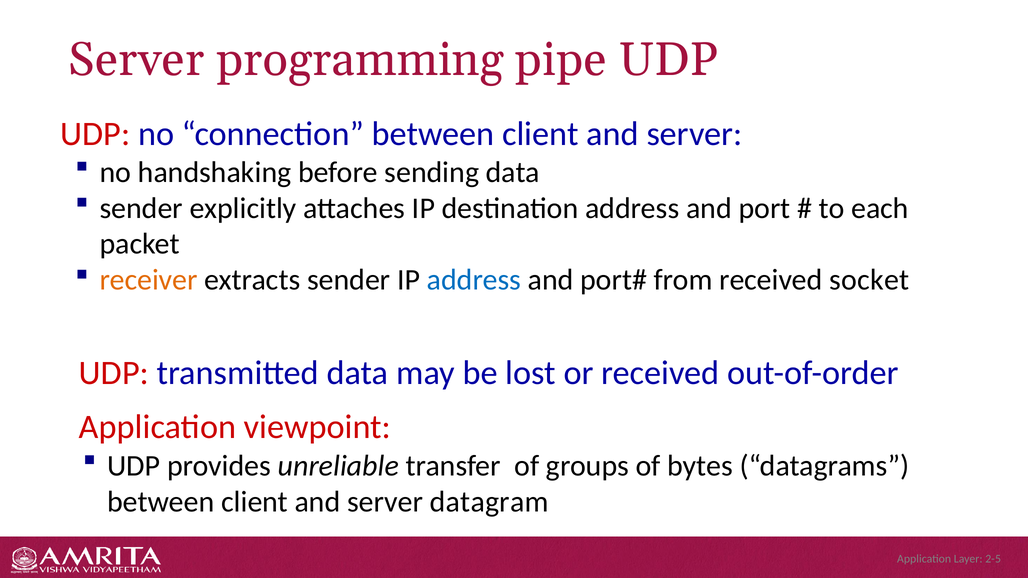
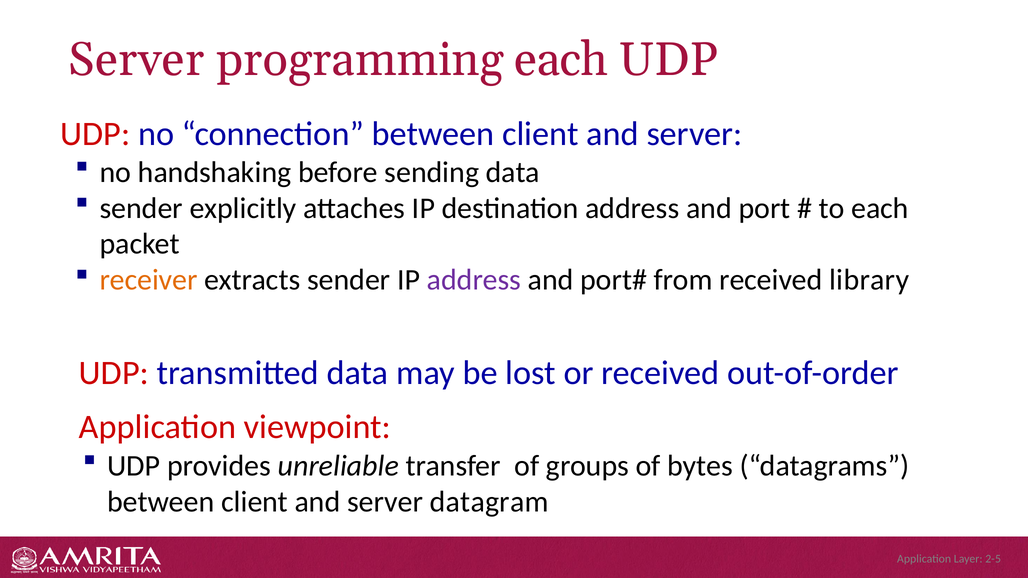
programming pipe: pipe -> each
address at (474, 280) colour: blue -> purple
socket: socket -> library
